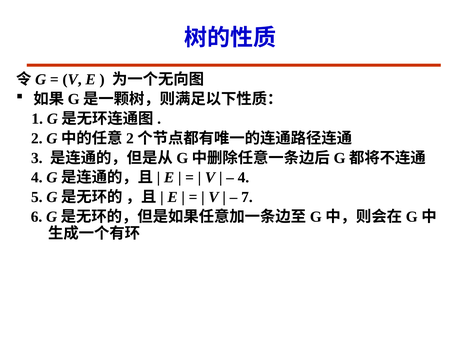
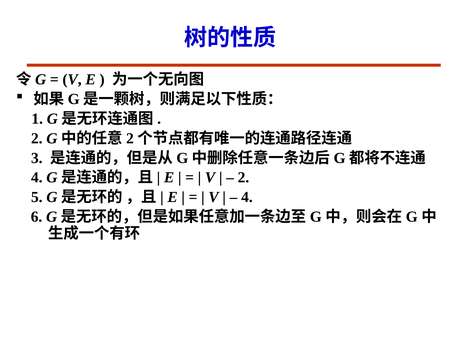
4 at (243, 178): 4 -> 2
7 at (247, 197): 7 -> 4
